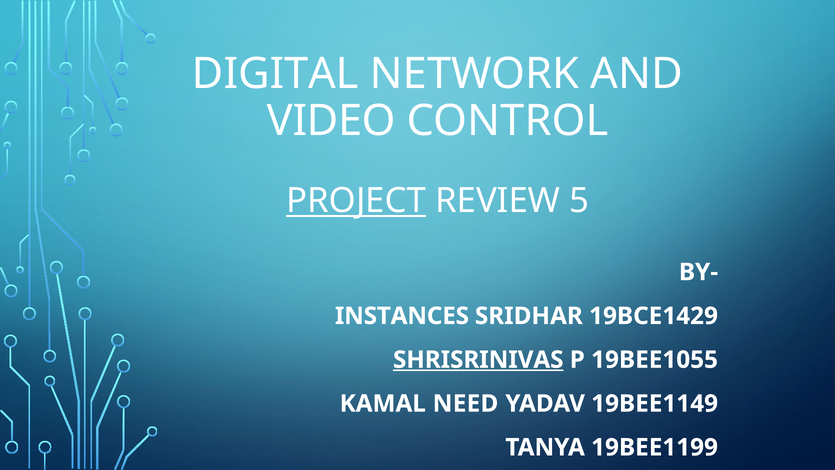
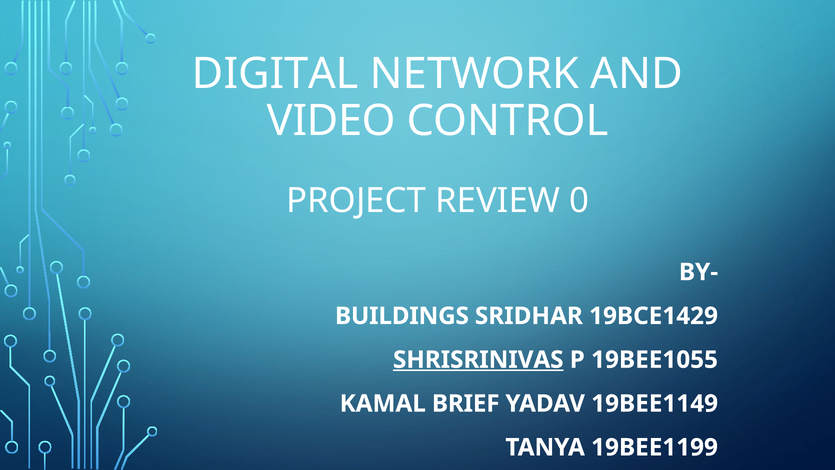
PROJECT underline: present -> none
5: 5 -> 0
INSTANCES: INSTANCES -> BUILDINGS
NEED: NEED -> BRIEF
